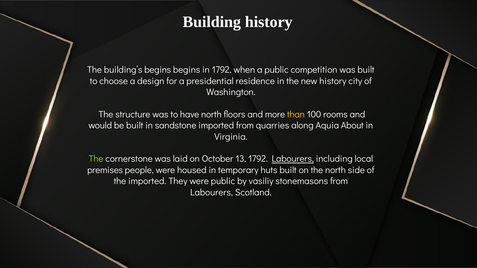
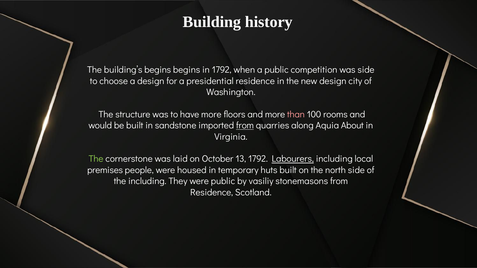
was built: built -> side
new history: history -> design
have north: north -> more
than colour: yellow -> pink
from at (245, 126) underline: none -> present
the imported: imported -> including
Labourers at (212, 193): Labourers -> Residence
